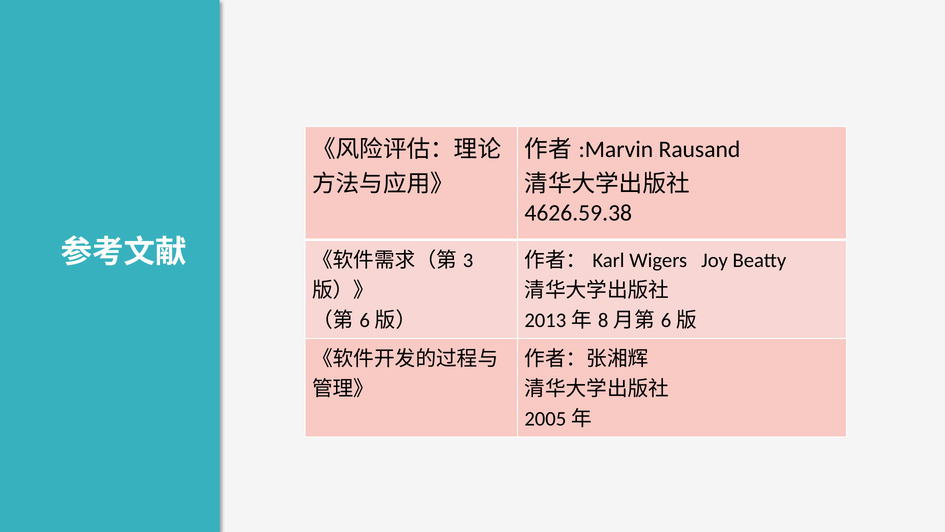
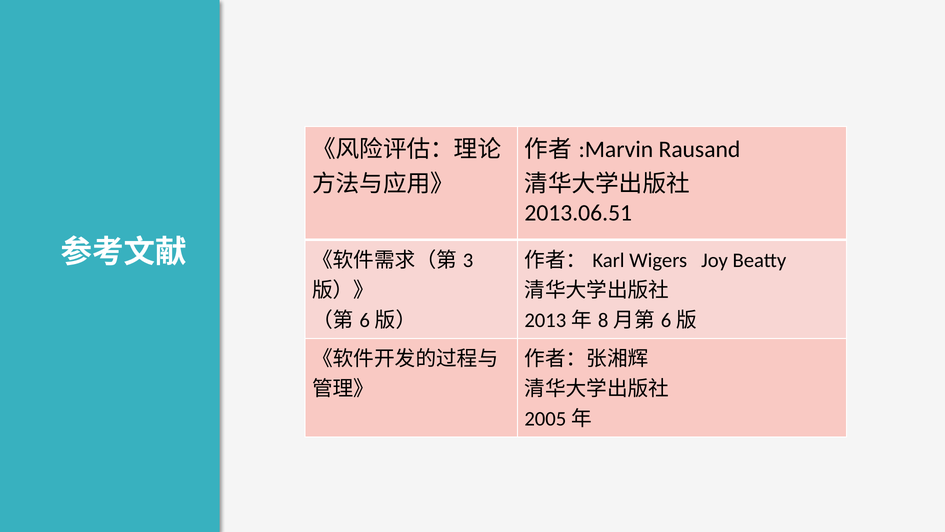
4626.59.38: 4626.59.38 -> 2013.06.51
